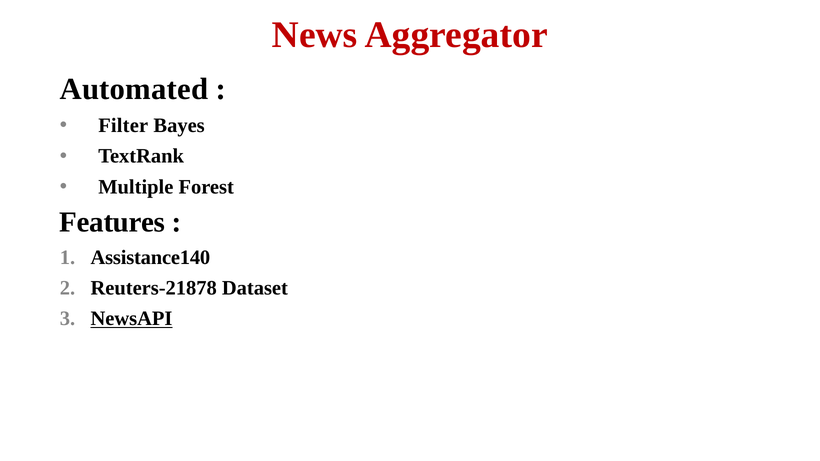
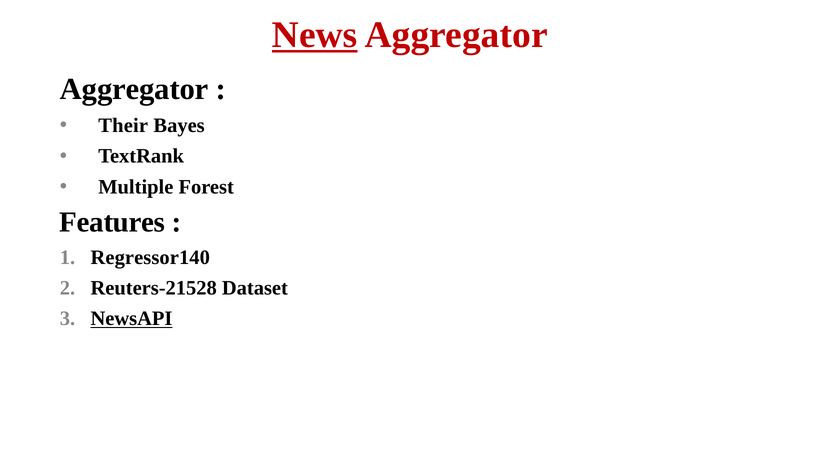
News underline: none -> present
Automated at (134, 89): Automated -> Aggregator
Filter: Filter -> Their
Assistance140: Assistance140 -> Regressor140
Reuters-21878: Reuters-21878 -> Reuters-21528
